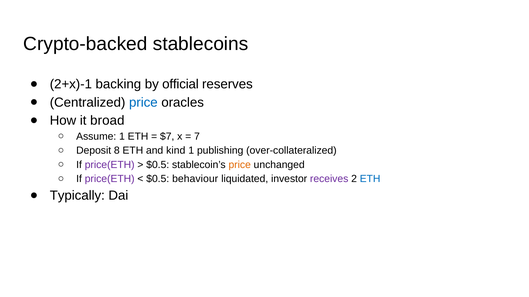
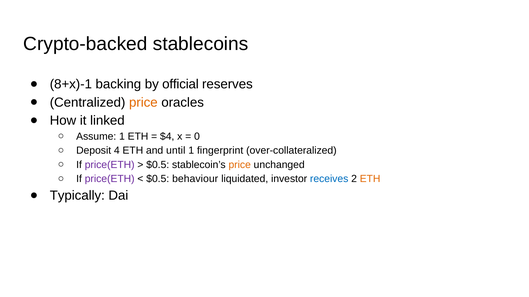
2+x)-1: 2+x)-1 -> 8+x)-1
price at (143, 103) colour: blue -> orange
broad: broad -> linked
$7: $7 -> $4
7: 7 -> 0
8: 8 -> 4
kind: kind -> until
publishing: publishing -> fingerprint
receives colour: purple -> blue
ETH at (370, 179) colour: blue -> orange
